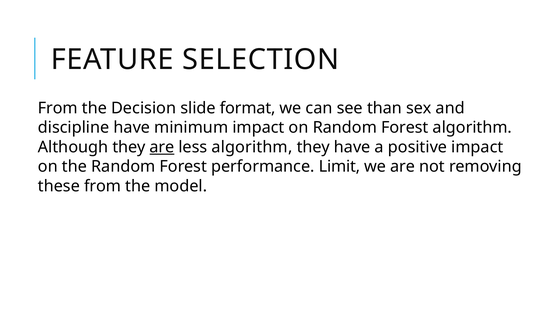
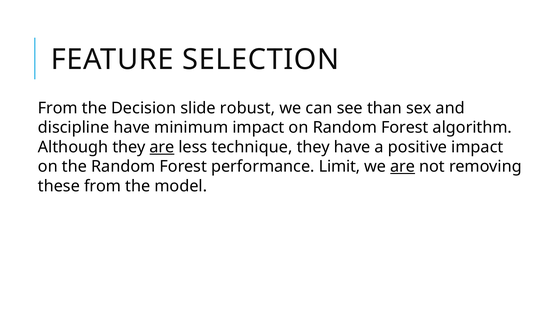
format: format -> robust
less algorithm: algorithm -> technique
are at (403, 167) underline: none -> present
